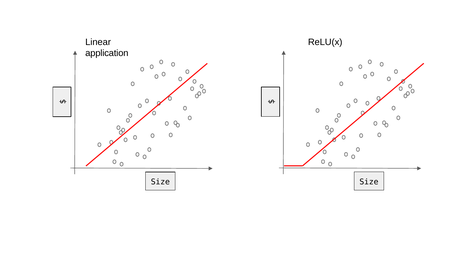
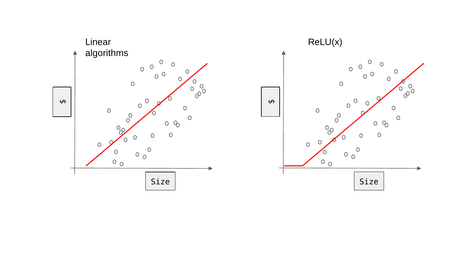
application: application -> algorithms
